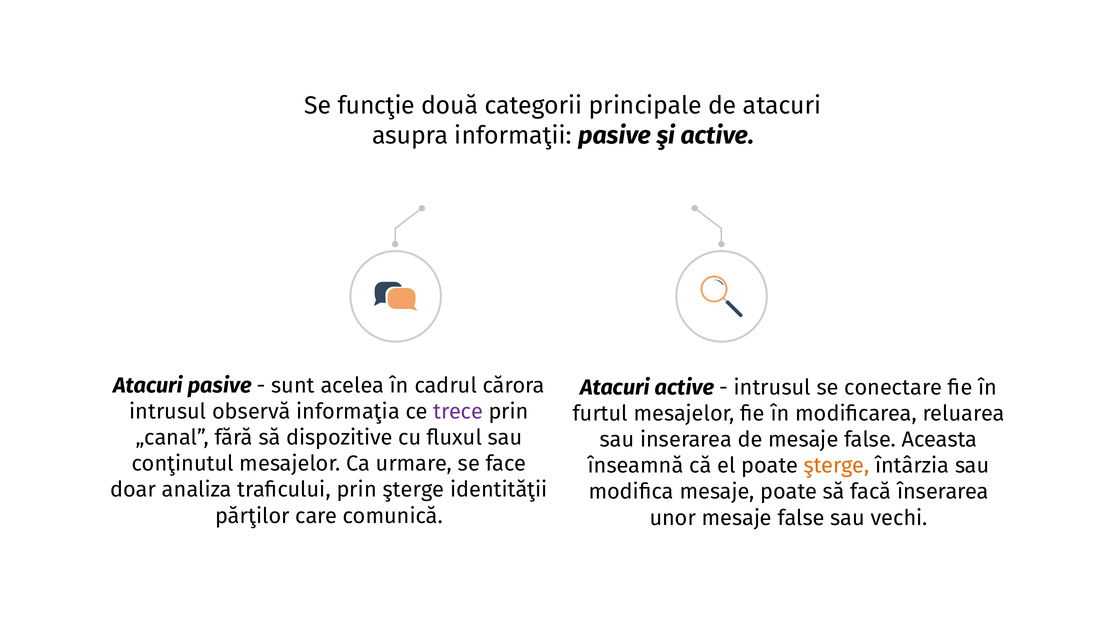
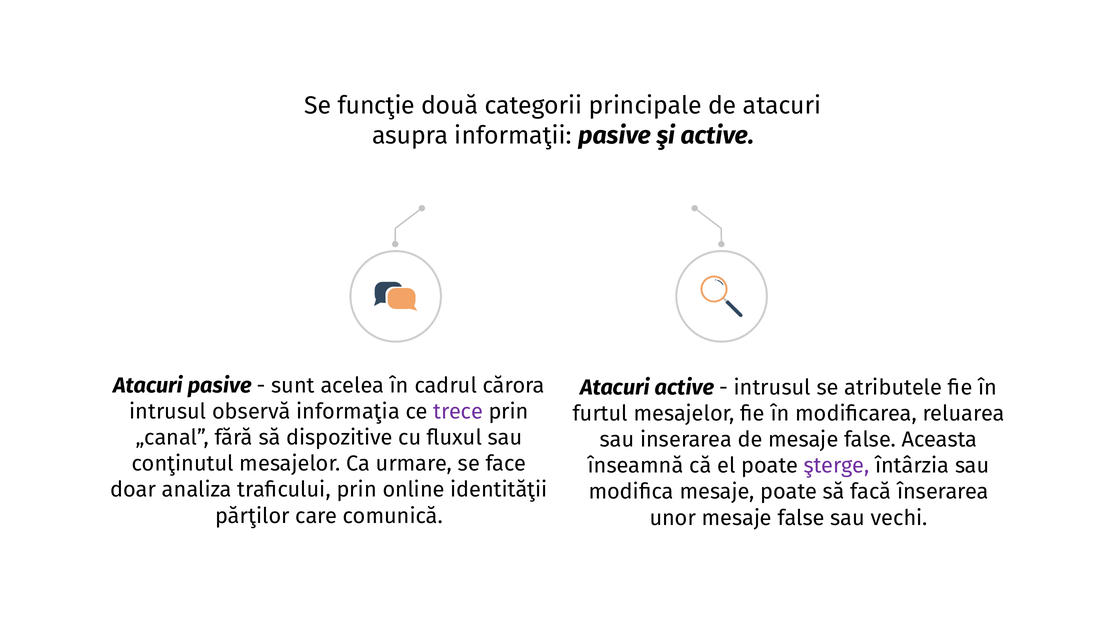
conectare: conectare -> atributele
şterge at (837, 466) colour: orange -> purple
prin şterge: şterge -> online
